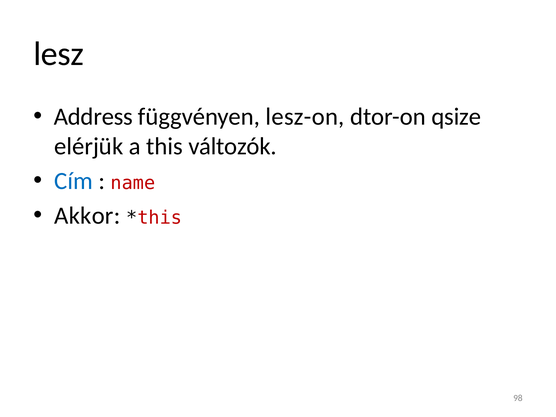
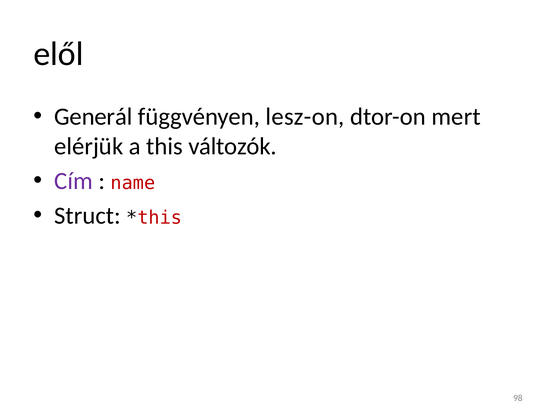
lesz: lesz -> elől
Address: Address -> Generál
qsize: qsize -> mert
Cím colour: blue -> purple
Akkor: Akkor -> Struct
